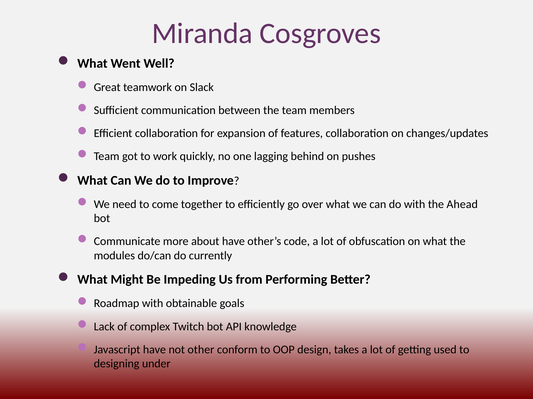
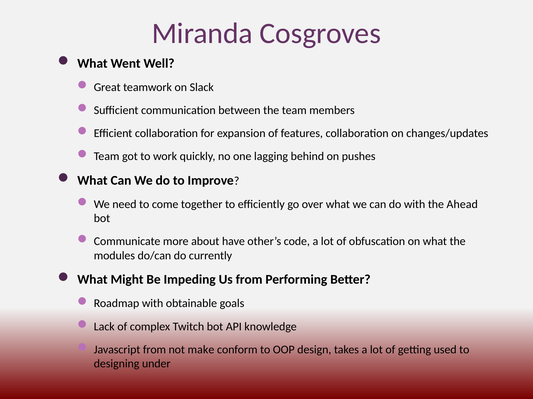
Javascript have: have -> from
other: other -> make
